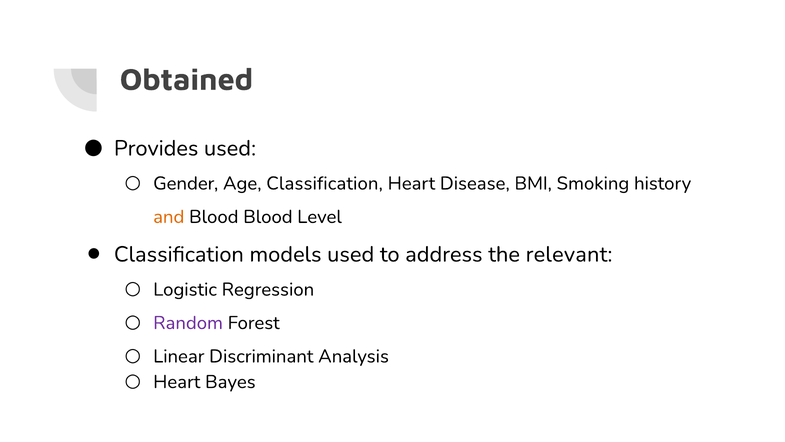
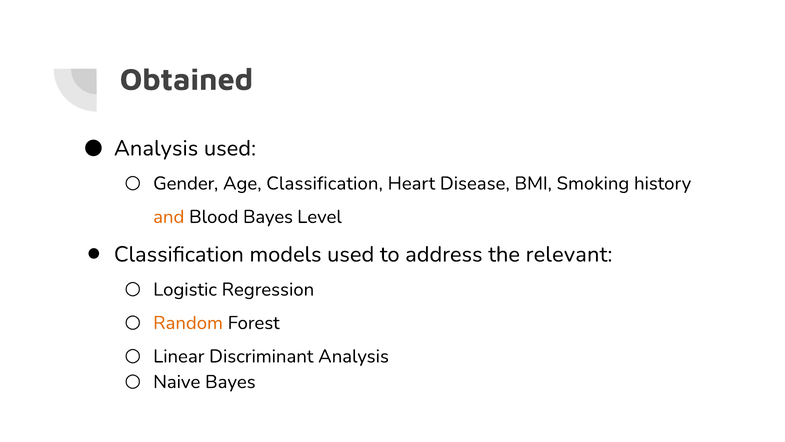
Provides at (156, 148): Provides -> Analysis
Blood Blood: Blood -> Bayes
Random colour: purple -> orange
Heart at (177, 382): Heart -> Naive
